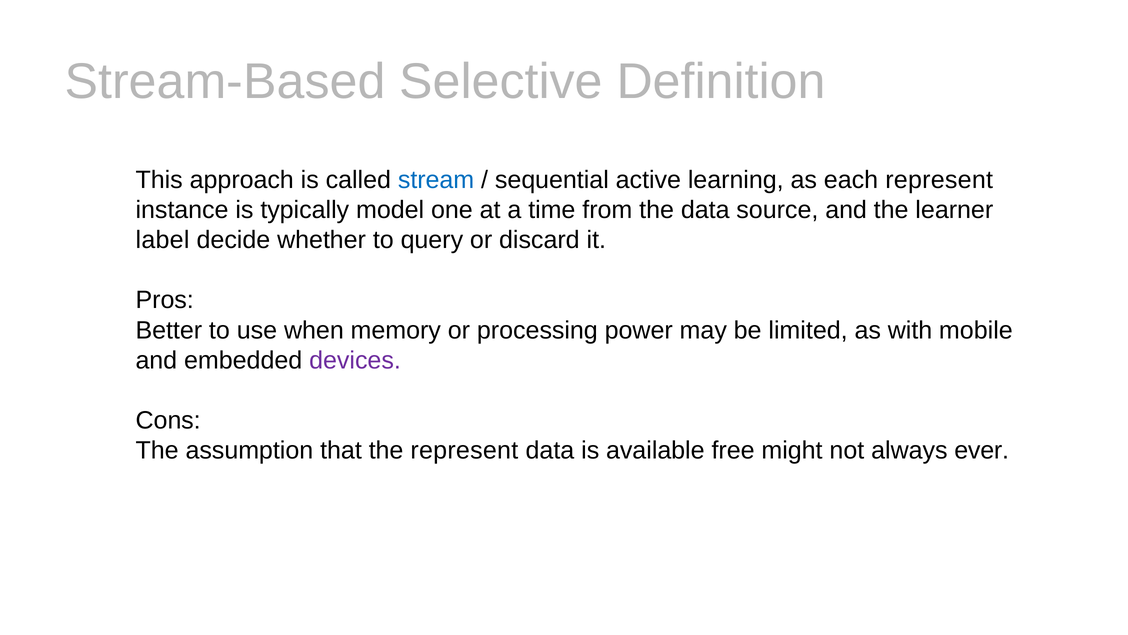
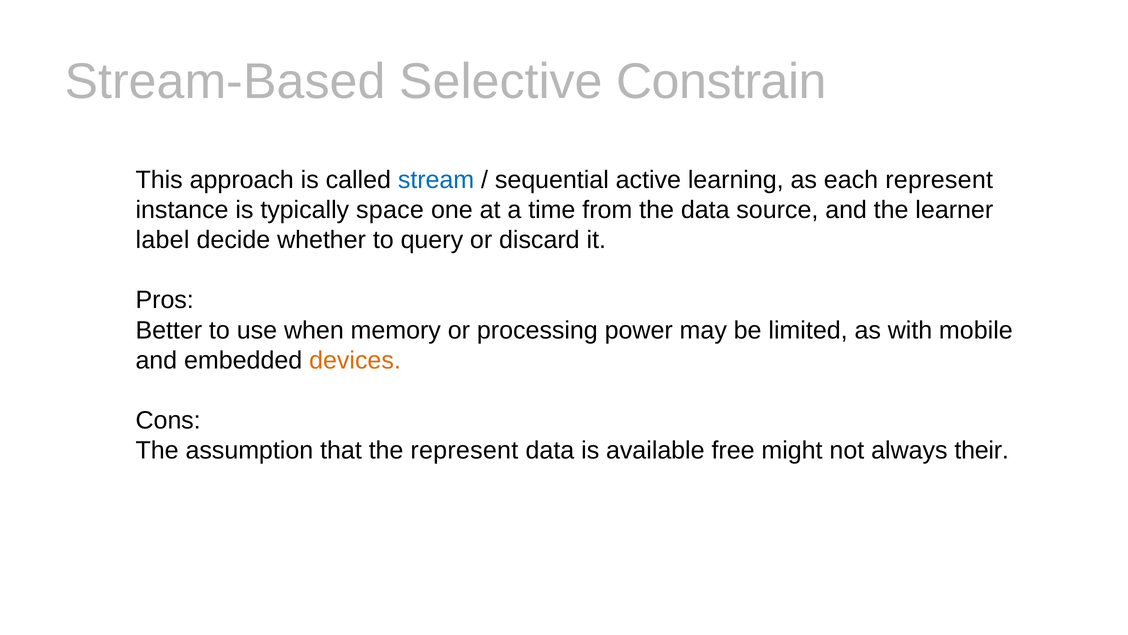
Definition: Definition -> Constrain
model: model -> space
devices colour: purple -> orange
ever: ever -> their
